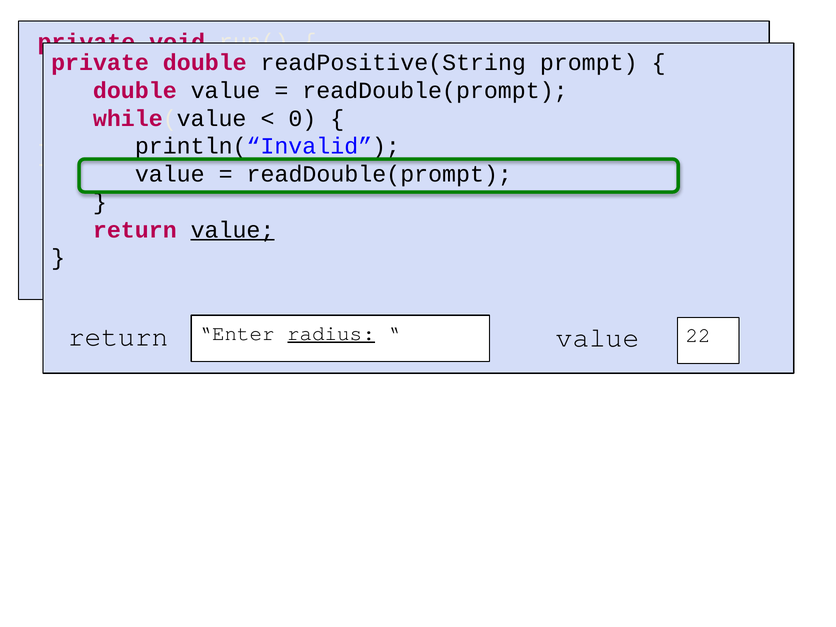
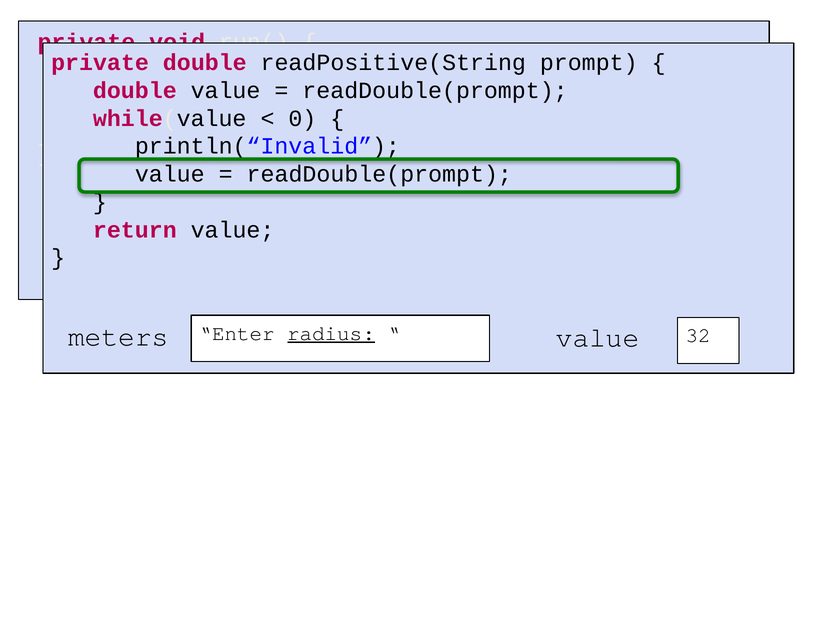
value at (233, 230) underline: present -> none
return at (118, 337): return -> meters
22: 22 -> 32
